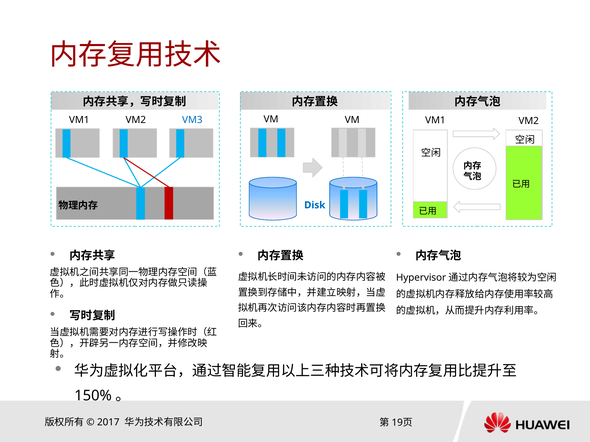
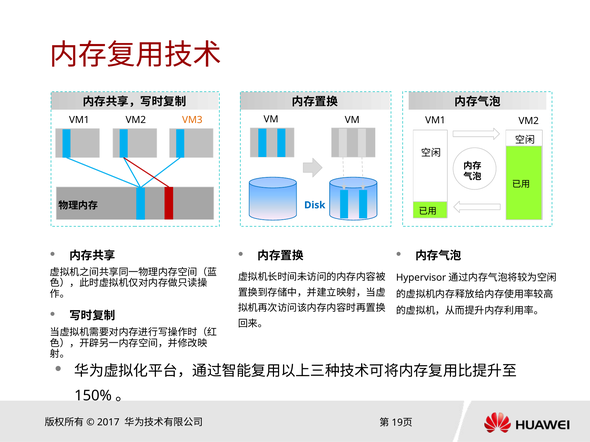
VM3 colour: blue -> orange
